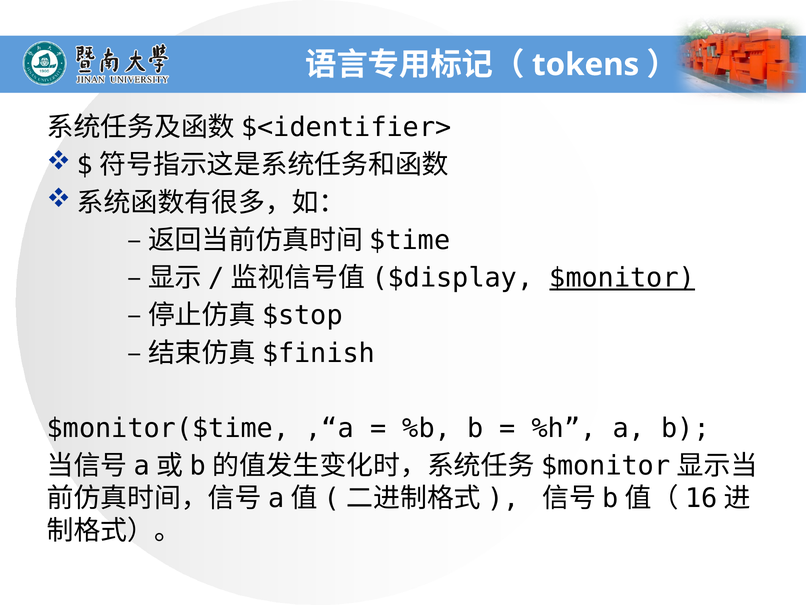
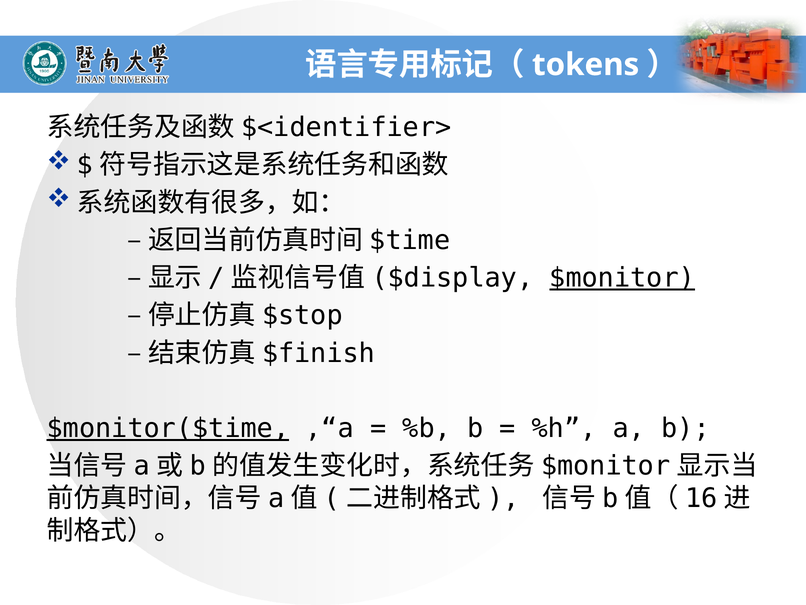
$monitor($time underline: none -> present
